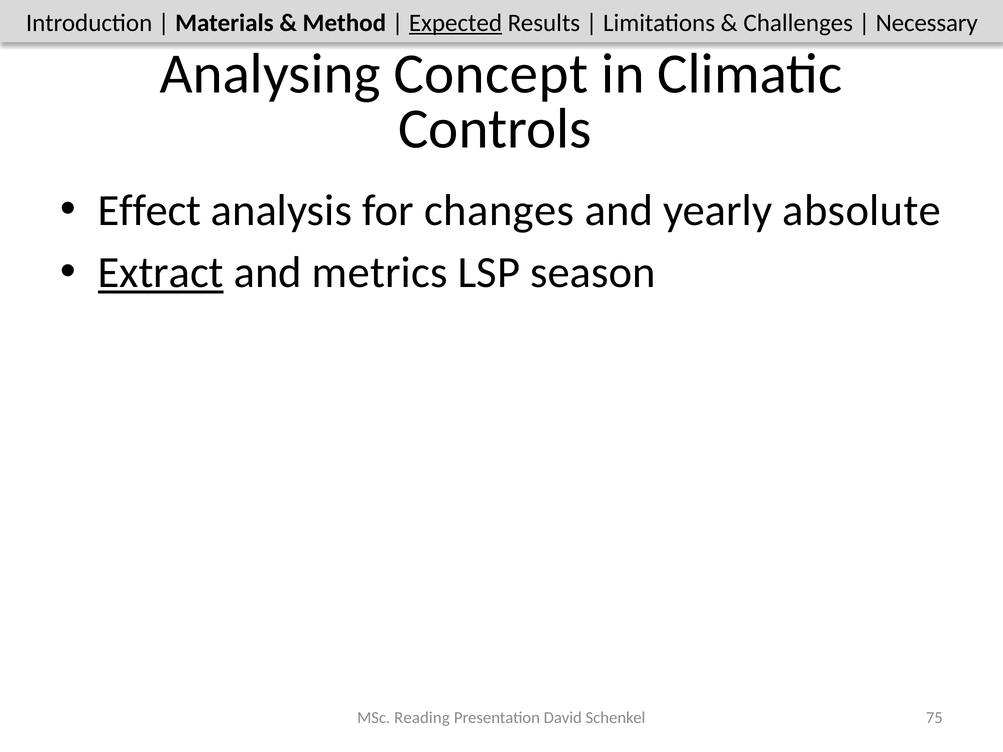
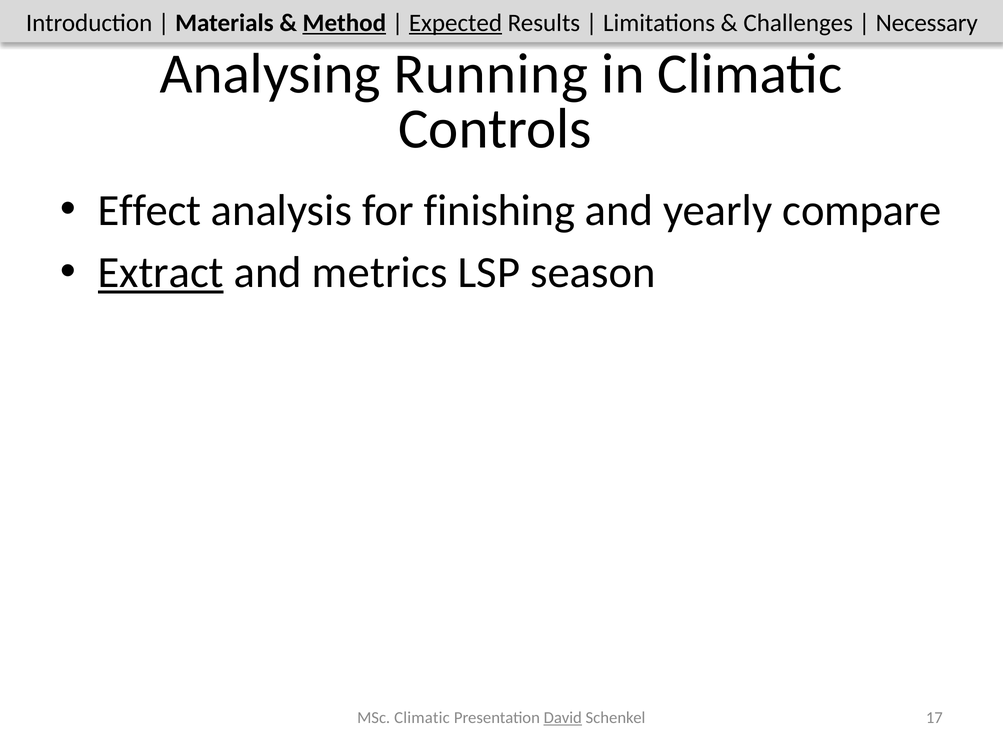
Method underline: none -> present
Concept: Concept -> Running
changes: changes -> finishing
absolute: absolute -> compare
MSc Reading: Reading -> Climatic
David underline: none -> present
75: 75 -> 17
